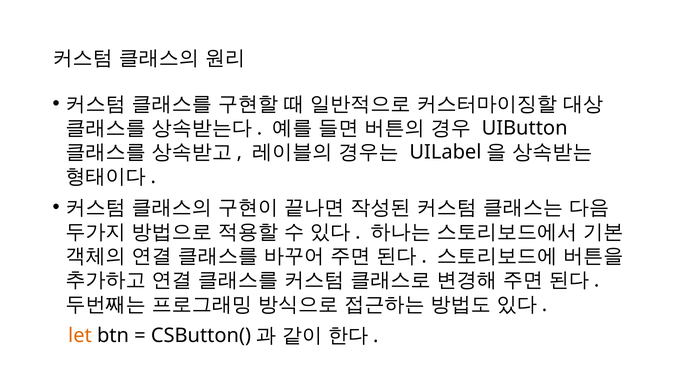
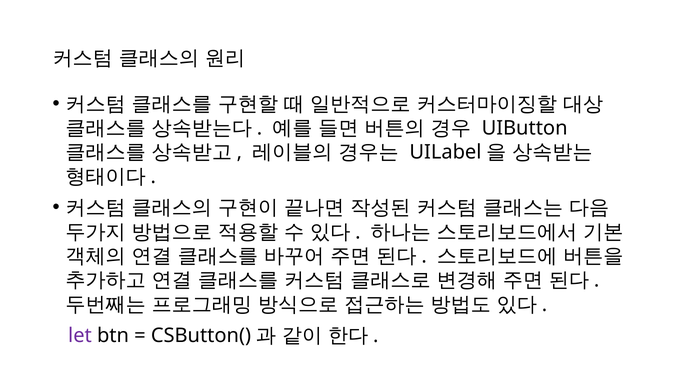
let colour: orange -> purple
